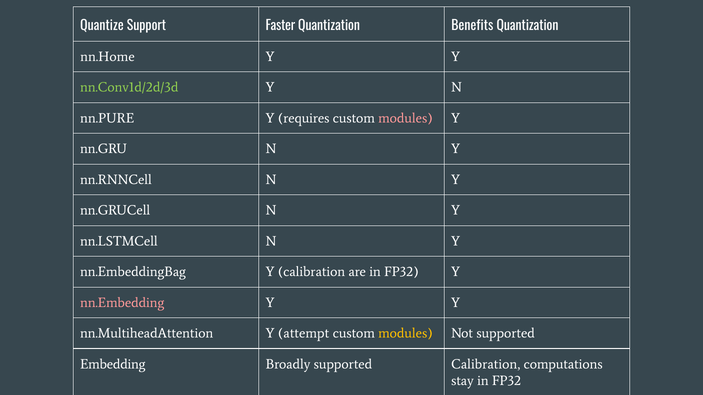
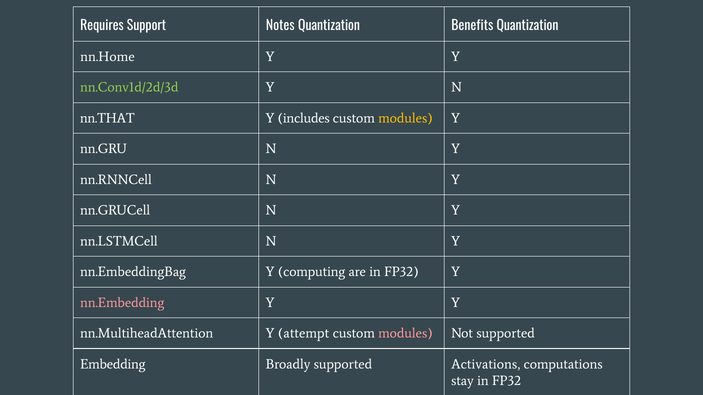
Quantize: Quantize -> Requires
Faster: Faster -> Notes
nn.PURE: nn.PURE -> nn.THAT
requires: requires -> includes
modules at (405, 118) colour: pink -> yellow
Y calibration: calibration -> computing
modules at (405, 334) colour: yellow -> pink
supported Calibration: Calibration -> Activations
